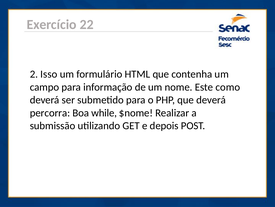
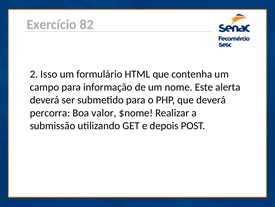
22: 22 -> 82
como: como -> alerta
while: while -> valor
